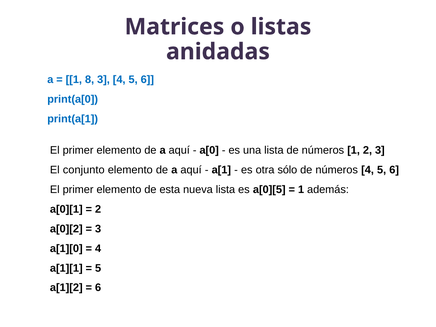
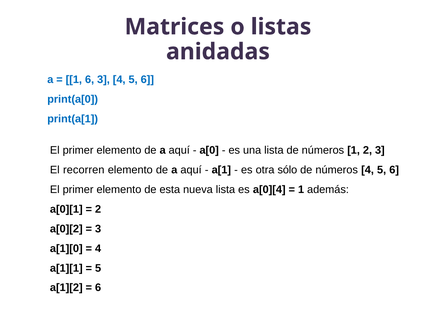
1 8: 8 -> 6
conjunto: conjunto -> recorren
a[0][5: a[0][5 -> a[0][4
